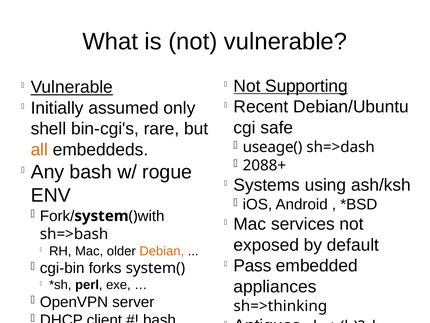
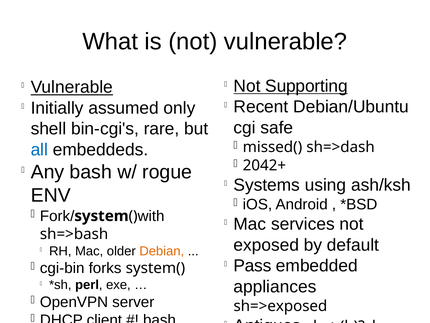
useage(: useage( -> missed(
all colour: orange -> blue
2088+: 2088+ -> 2042+
sh=>thinking: sh=>thinking -> sh=>exposed
